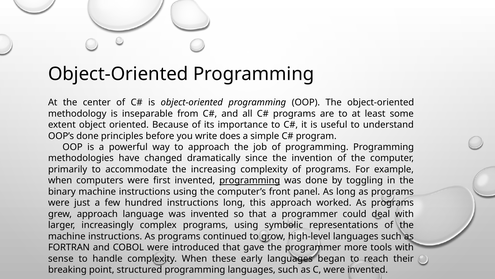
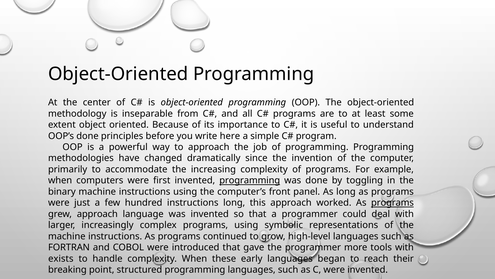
does: does -> here
programs at (393, 202) underline: none -> present
sense: sense -> exists
